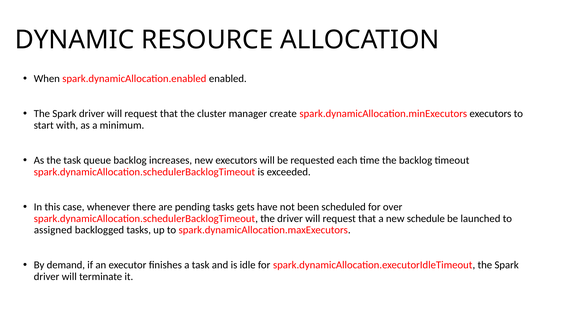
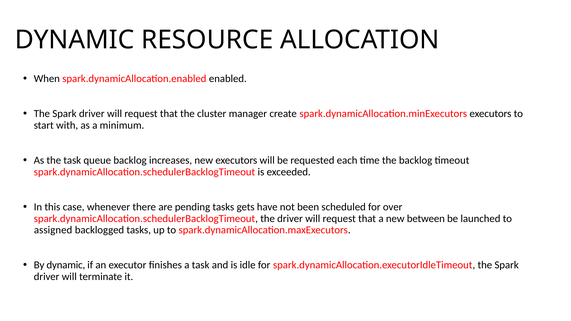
schedule: schedule -> between
By demand: demand -> dynamic
